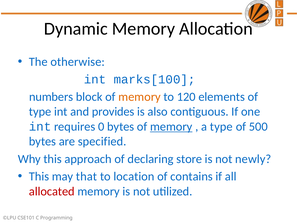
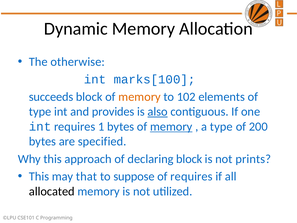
numbers: numbers -> succeeds
120: 120 -> 102
also underline: none -> present
0: 0 -> 1
500: 500 -> 200
declaring store: store -> block
newly: newly -> prints
location: location -> suppose
of contains: contains -> requires
allocated colour: red -> black
